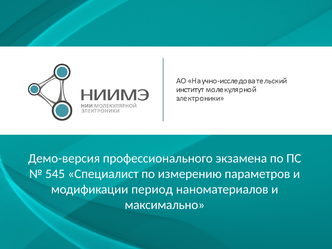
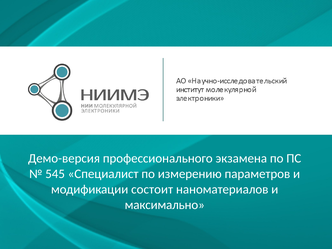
период: период -> состоит
